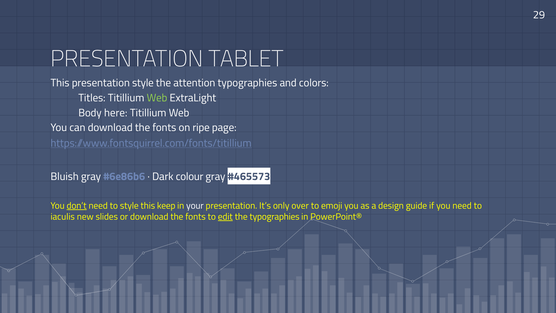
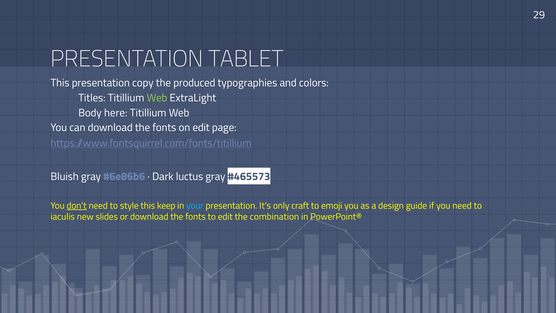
presentation style: style -> copy
attention: attention -> produced
on ripe: ripe -> edit
colour: colour -> luctus
your colour: white -> light blue
over: over -> craft
edit at (225, 217) underline: present -> none
the typographies: typographies -> combination
